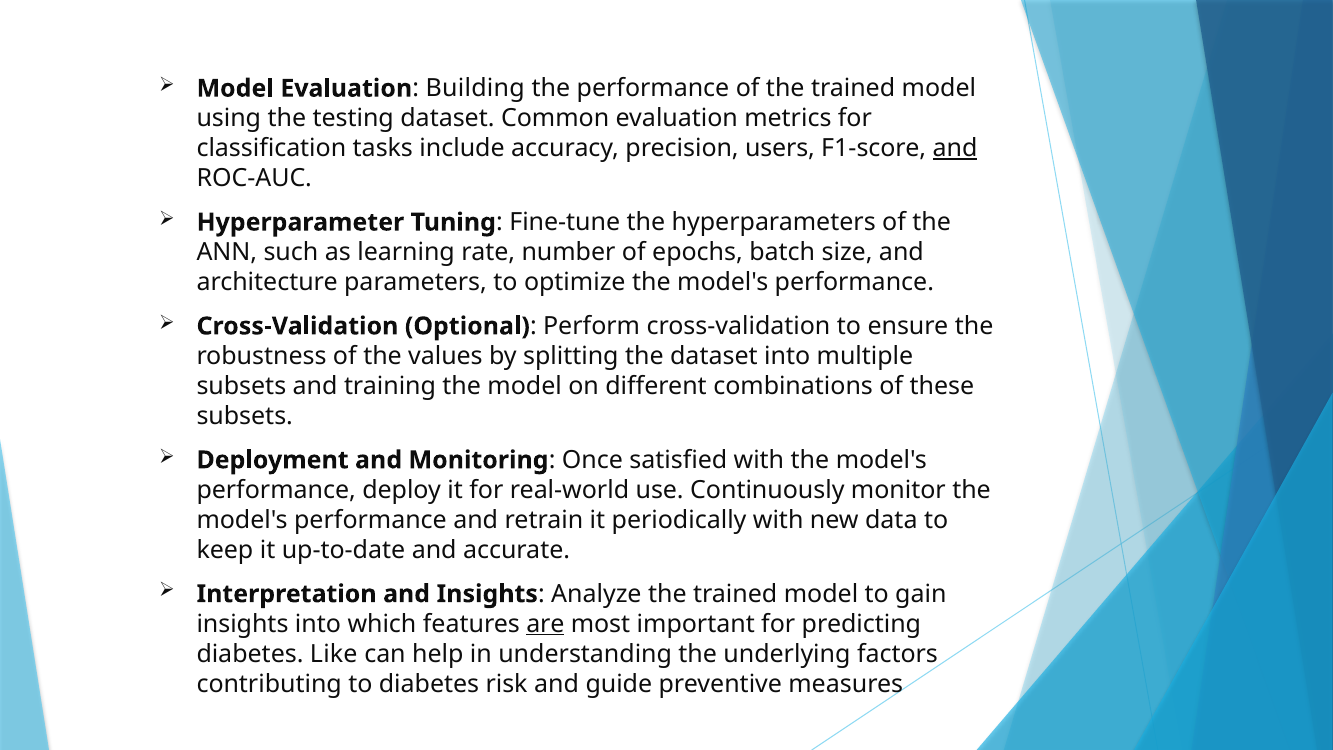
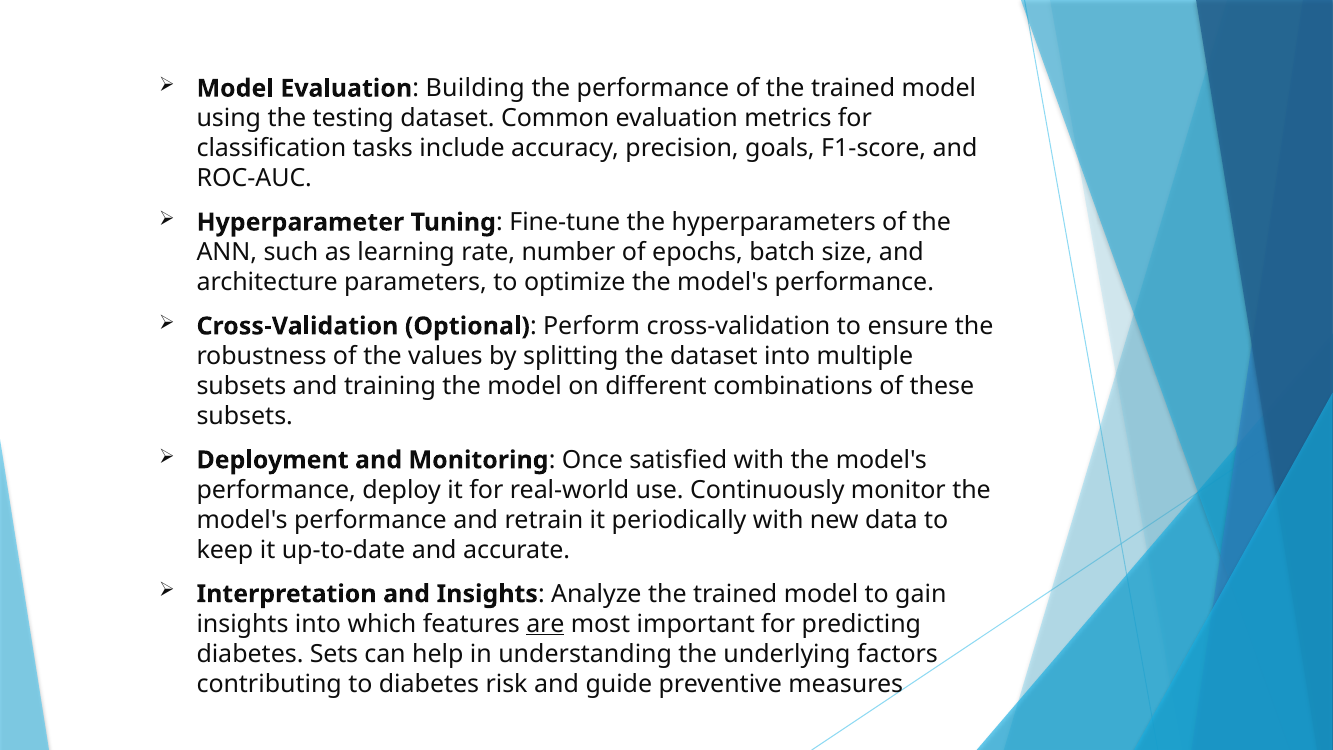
users: users -> goals
and at (955, 148) underline: present -> none
Like: Like -> Sets
